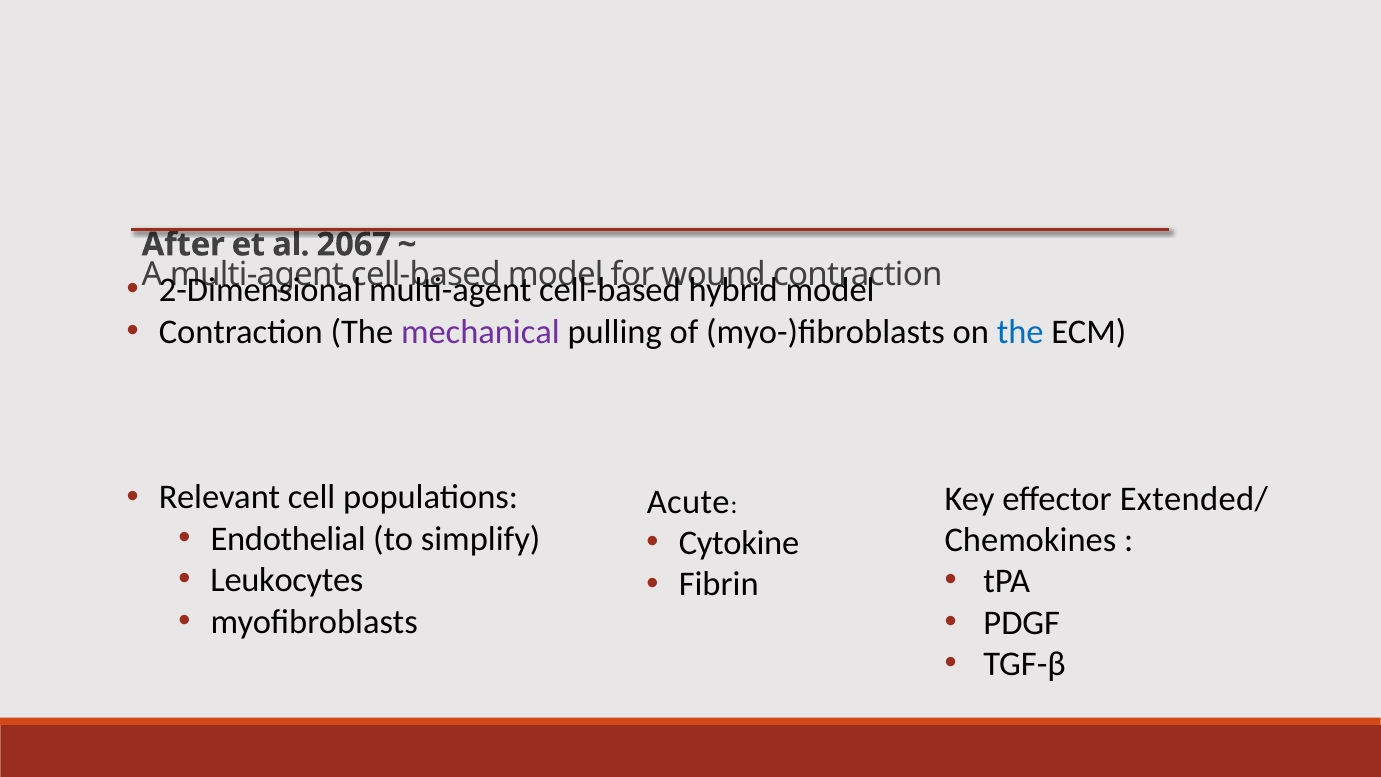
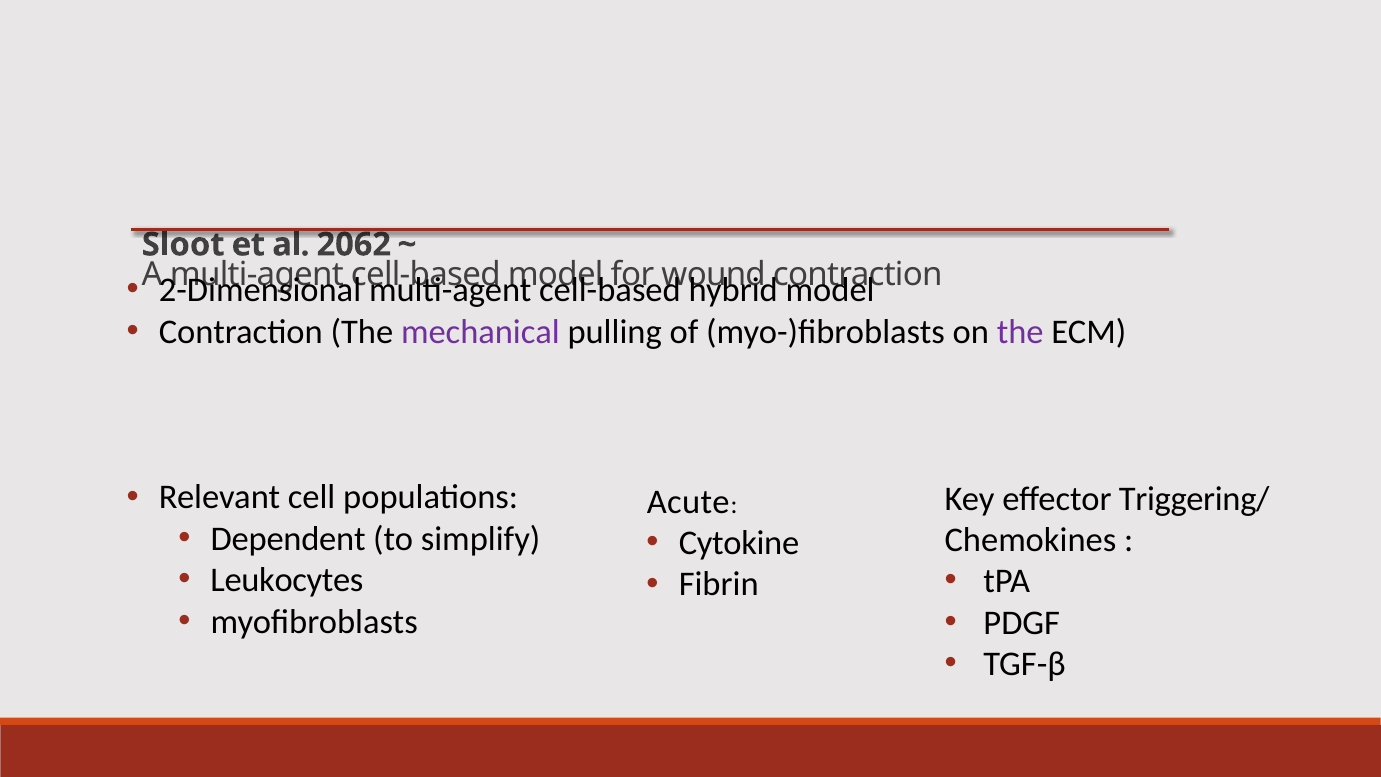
After: After -> Sloot
2067: 2067 -> 2062
the at (1020, 332) colour: blue -> purple
Extended/: Extended/ -> Triggering/
Endothelial: Endothelial -> Dependent
